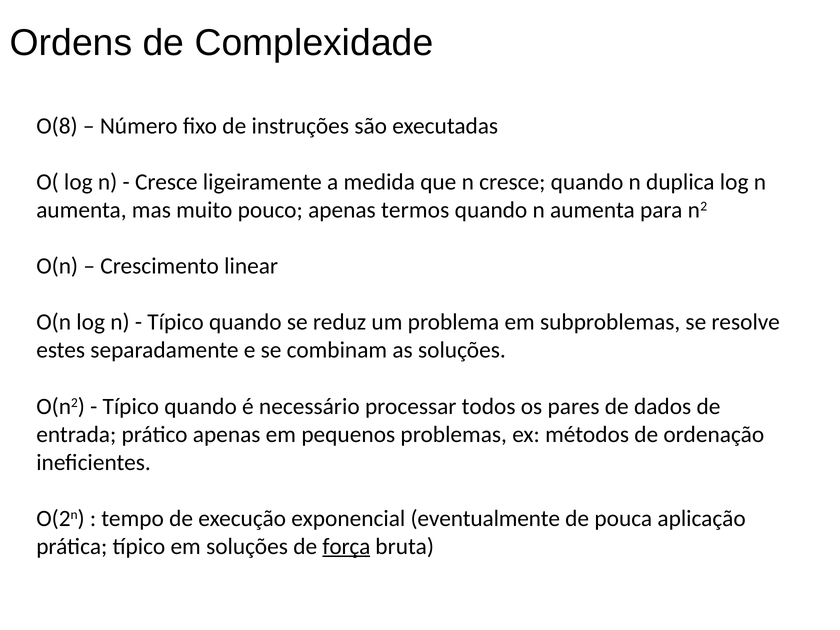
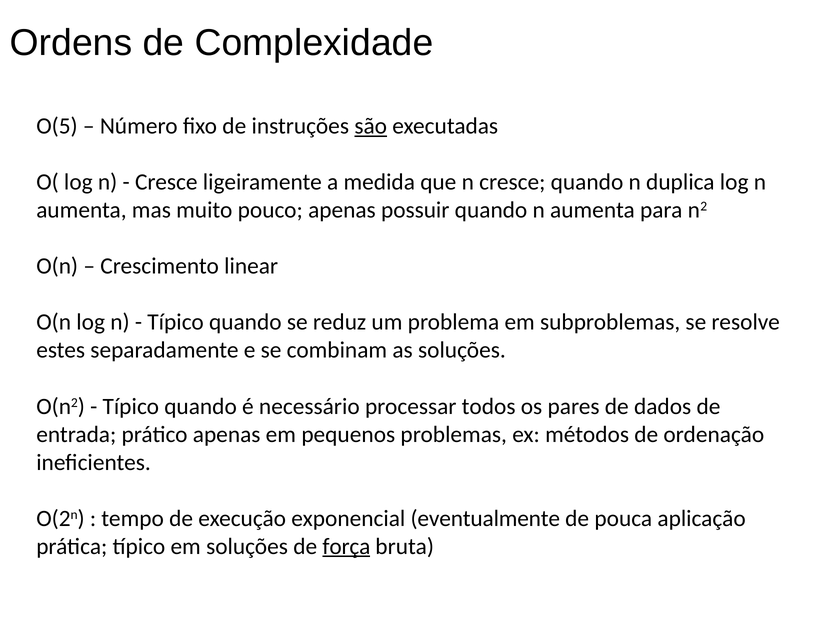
O(8: O(8 -> O(5
são underline: none -> present
termos: termos -> possuir
